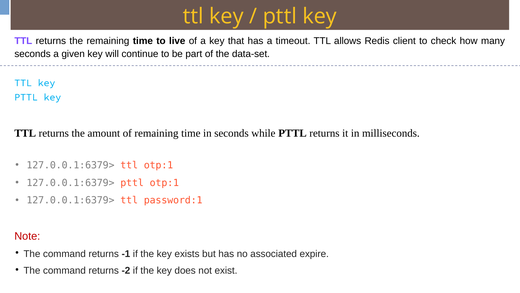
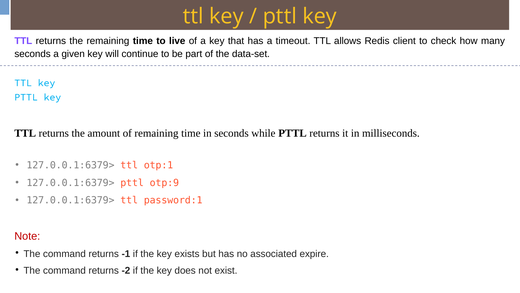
pttl otp:1: otp:1 -> otp:9
